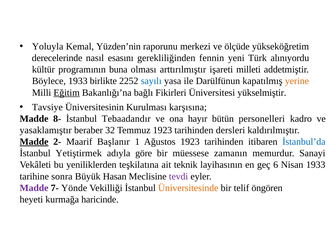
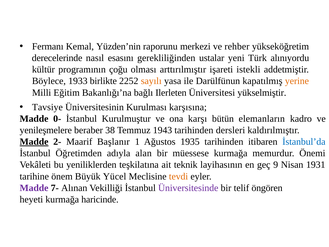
Yoluyla: Yoluyla -> Fermanı
ölçüde: ölçüde -> rehber
fennin: fennin -> ustalar
buna: buna -> çoğu
milleti: milleti -> istekli
sayılı colour: blue -> orange
Eğitim underline: present -> none
Fikirleri: Fikirleri -> Ilerleten
8-: 8- -> 0-
Tebaadandır: Tebaadandır -> Kurulmuştur
hayır: hayır -> karşı
personelleri: personelleri -> elemanların
yasaklamıştır: yasaklamıştır -> yenileşmelere
32: 32 -> 38
Temmuz 1923: 1923 -> 1943
Ağustos 1923: 1923 -> 1935
Yetiştirmek: Yetiştirmek -> Öğretimden
göre: göre -> alan
müessese zamanın: zamanın -> kurmağa
Sanayi: Sanayi -> Önemi
6: 6 -> 9
Nisan 1933: 1933 -> 1931
sonra: sonra -> önem
Hasan: Hasan -> Yücel
tevdi colour: purple -> orange
Yönde: Yönde -> Alınan
Üniversitesinde colour: orange -> purple
